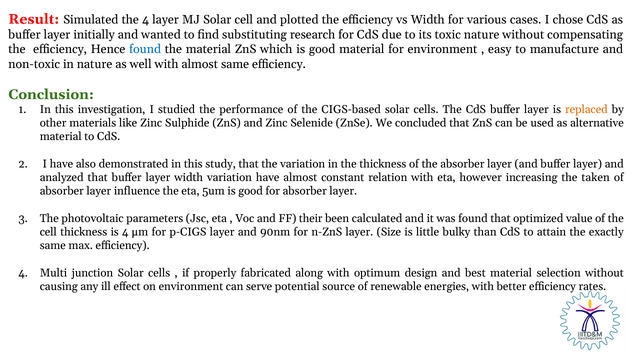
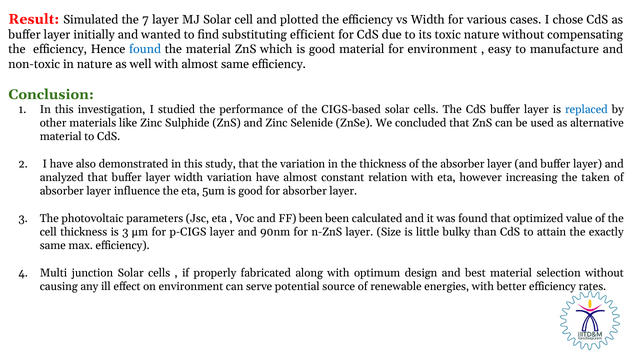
the 4: 4 -> 7
research: research -> efficient
replaced colour: orange -> blue
FF their: their -> been
is 4: 4 -> 3
